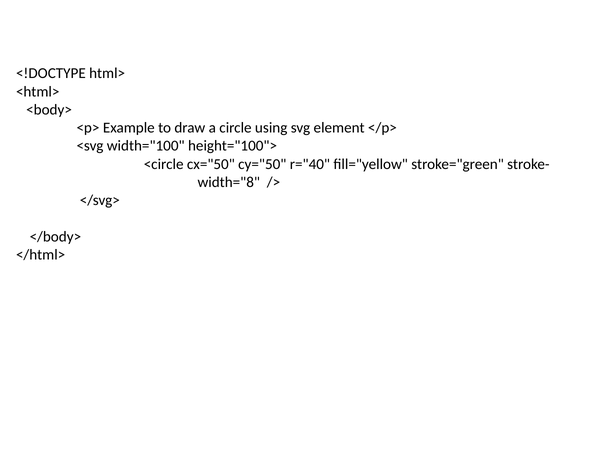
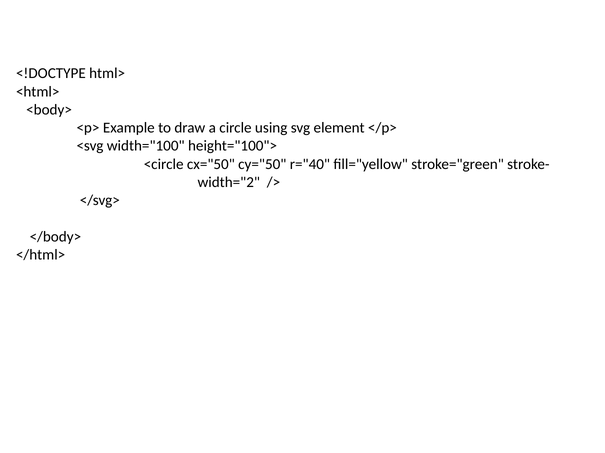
width="8: width="8 -> width="2
